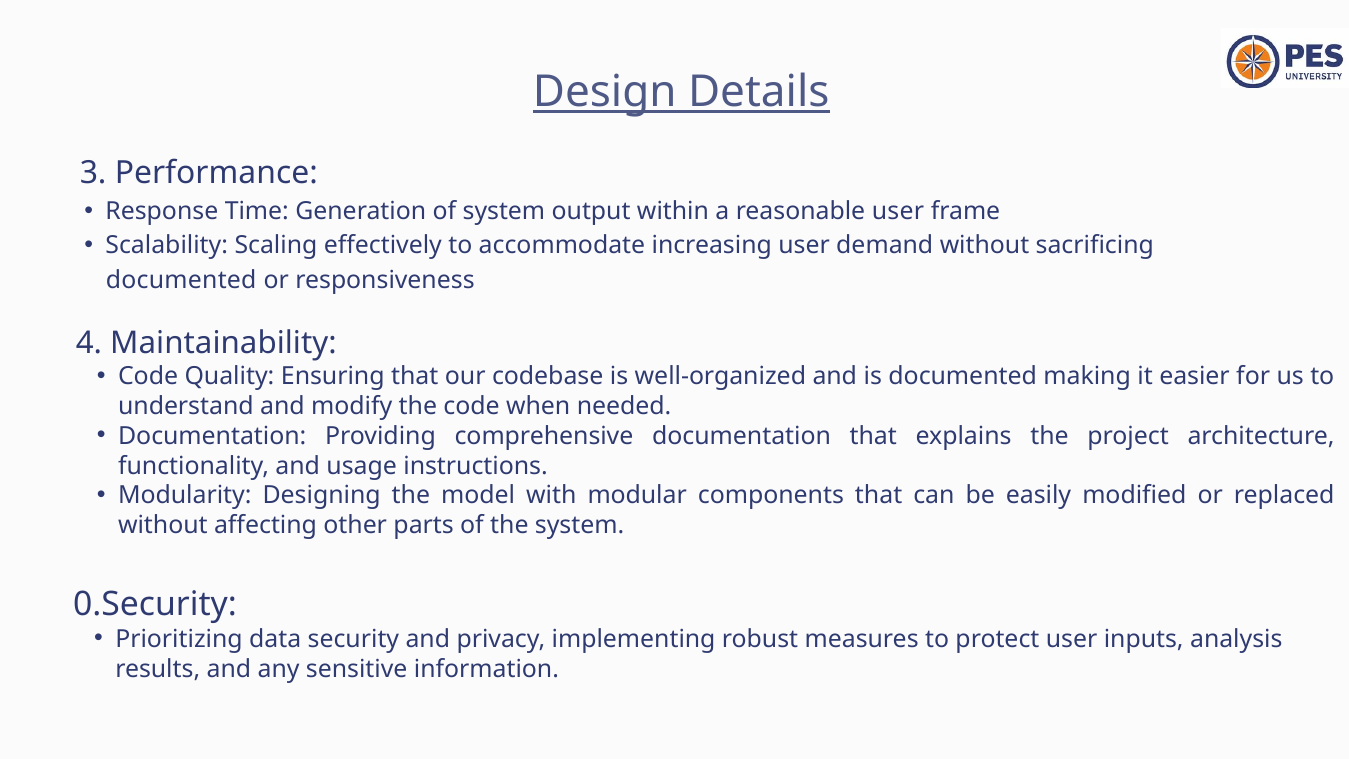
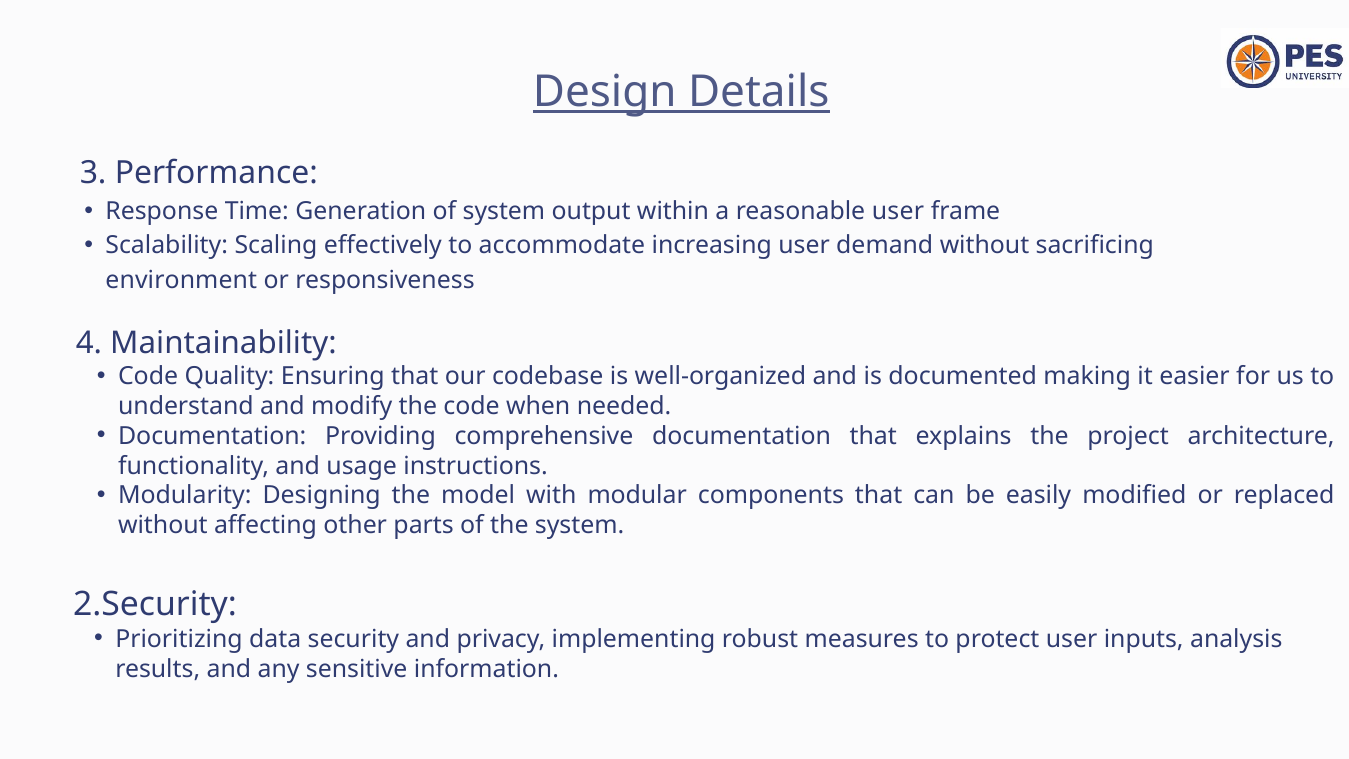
documented at (181, 280): documented -> environment
0.Security: 0.Security -> 2.Security
